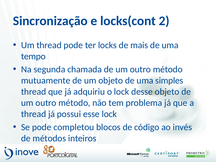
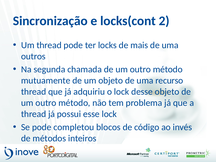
tempo: tempo -> outros
simples: simples -> recurso
